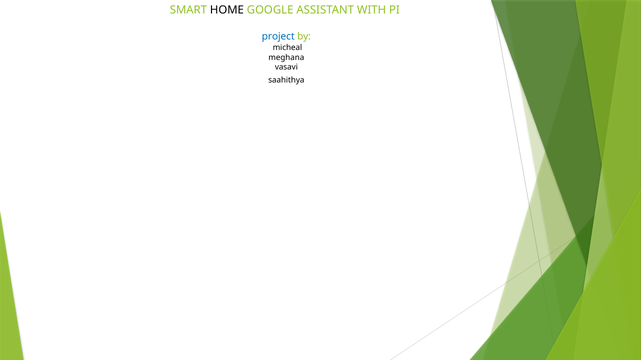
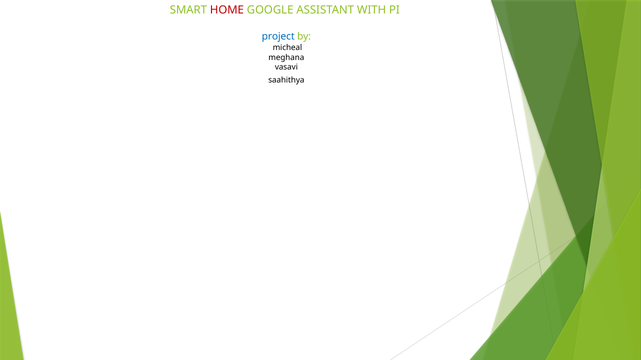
HOME colour: black -> red
